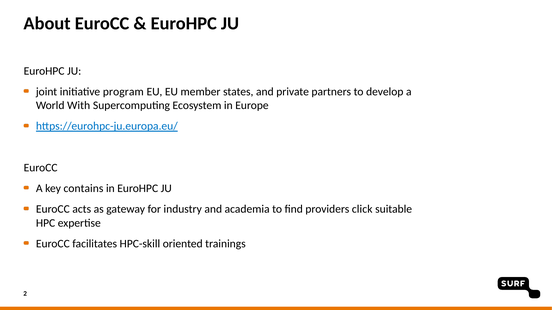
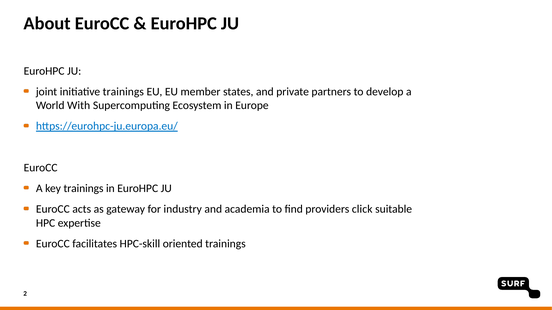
initiative program: program -> trainings
key contains: contains -> trainings
